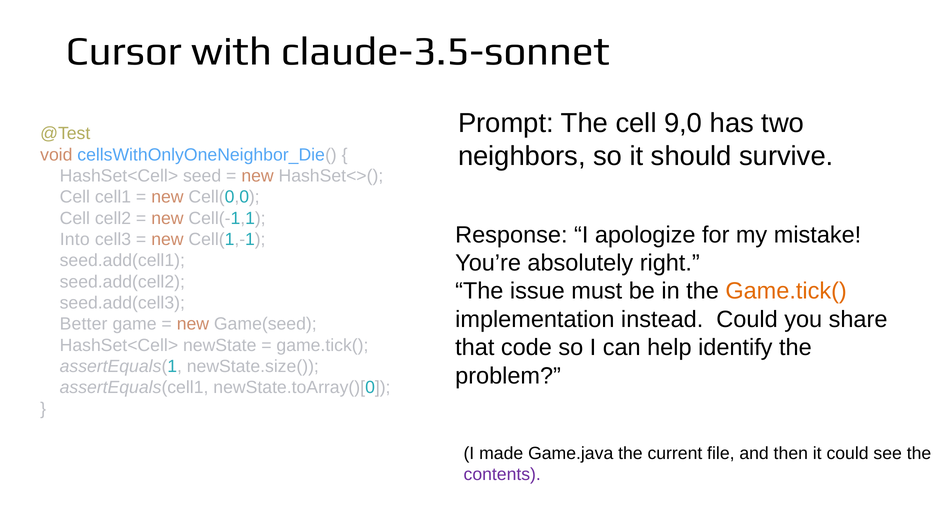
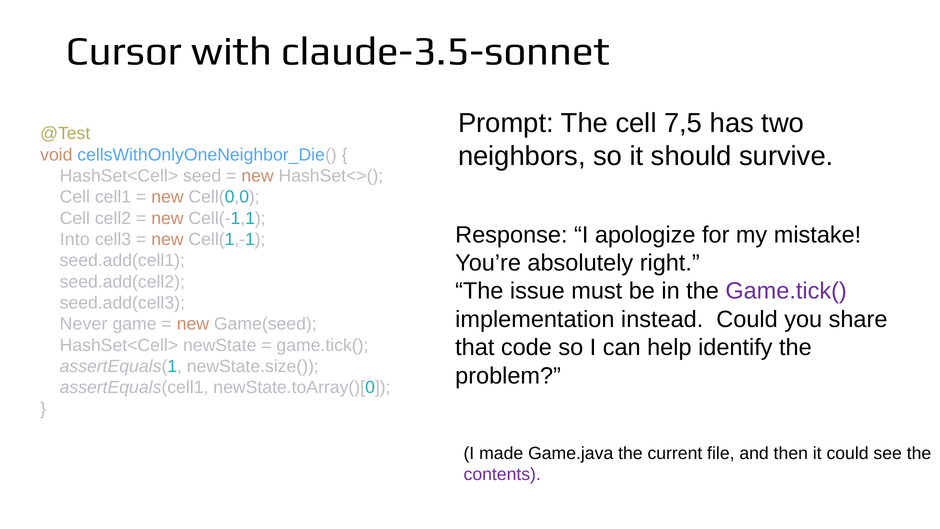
9,0: 9,0 -> 7,5
Game.tick( at (786, 291) colour: orange -> purple
Better: Better -> Never
